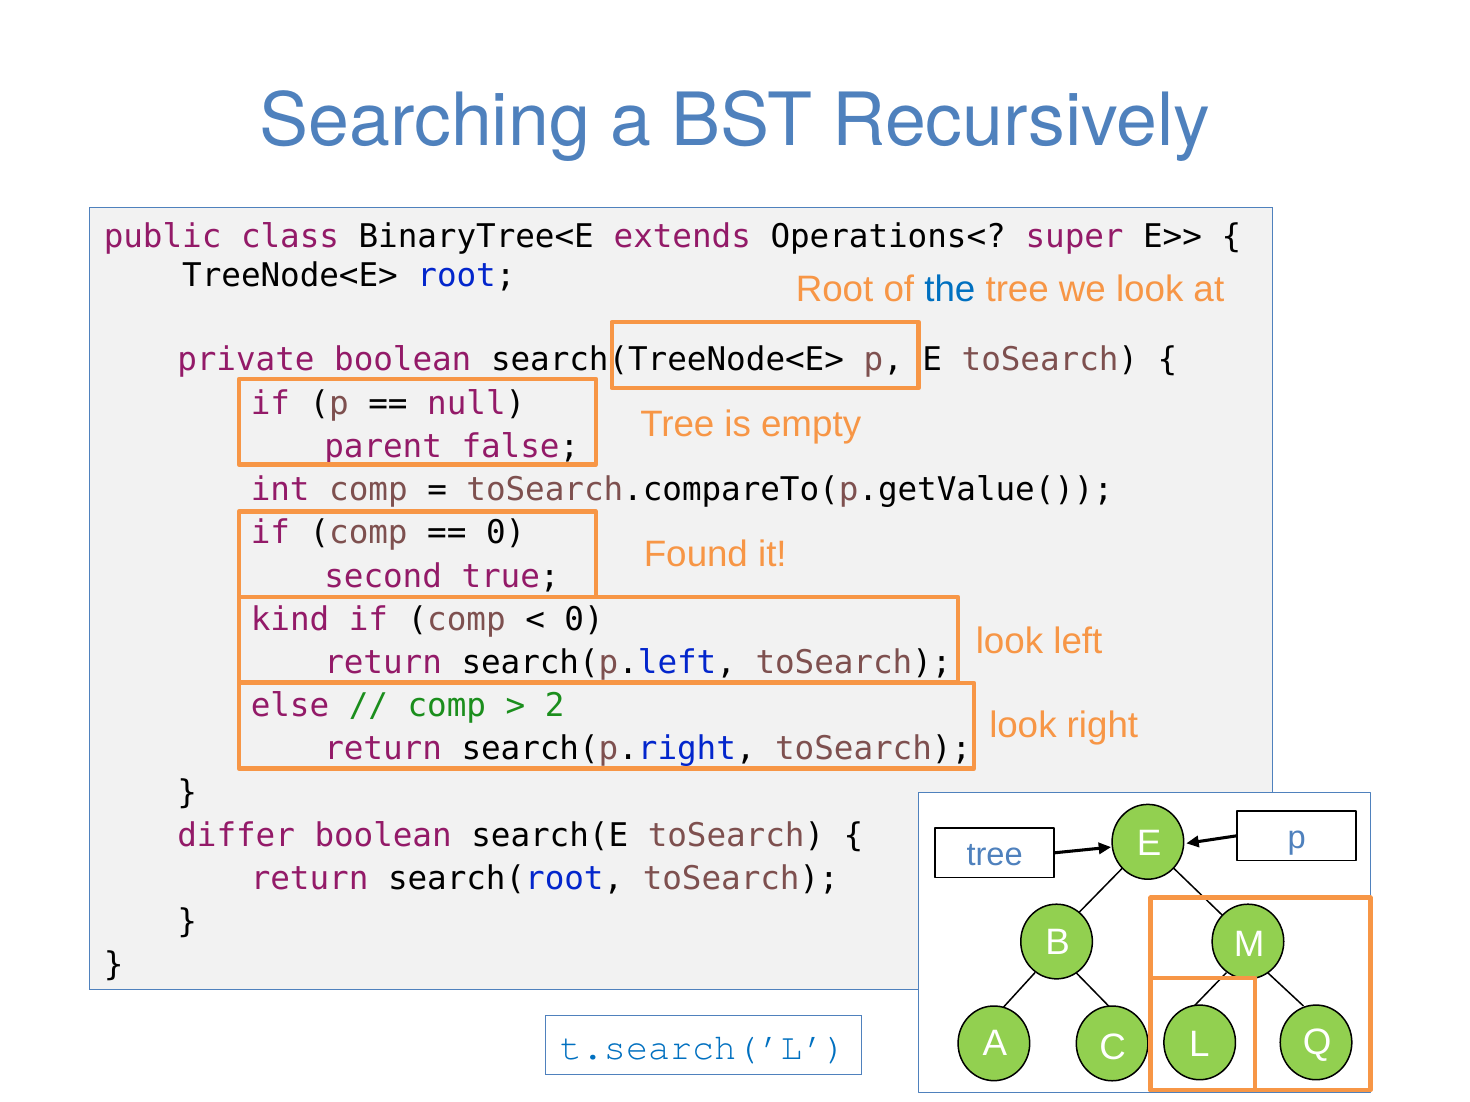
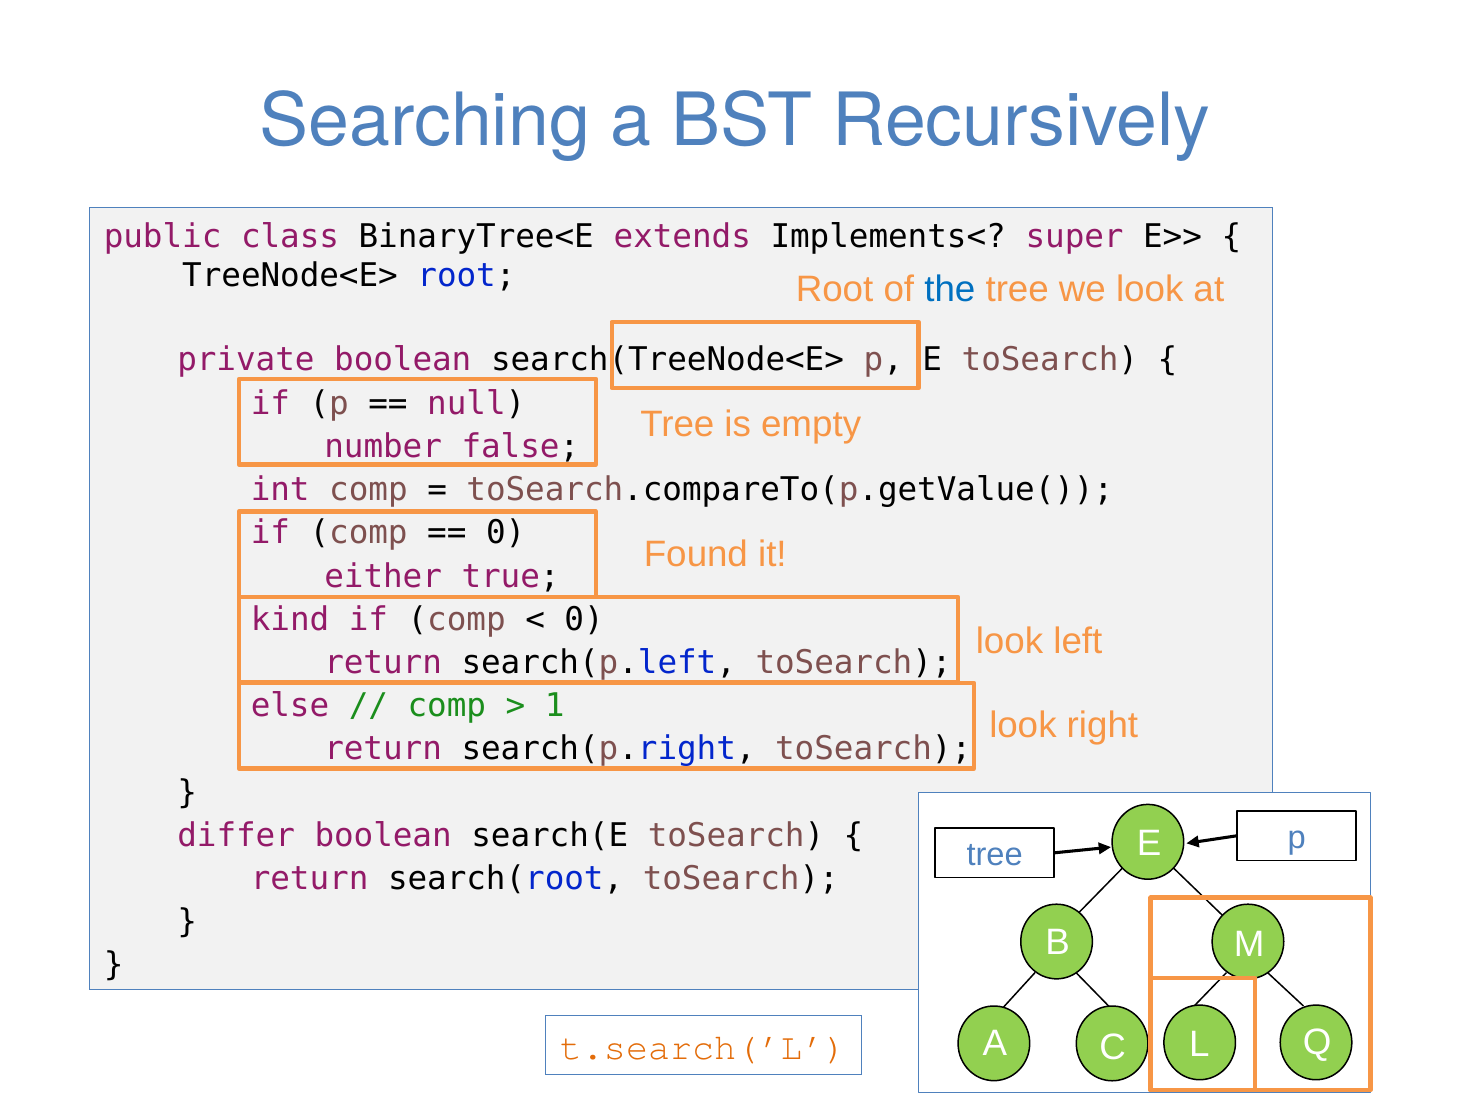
Operations<: Operations< -> Implements<
parent: parent -> number
second: second -> either
2: 2 -> 1
t.search(’L colour: blue -> orange
